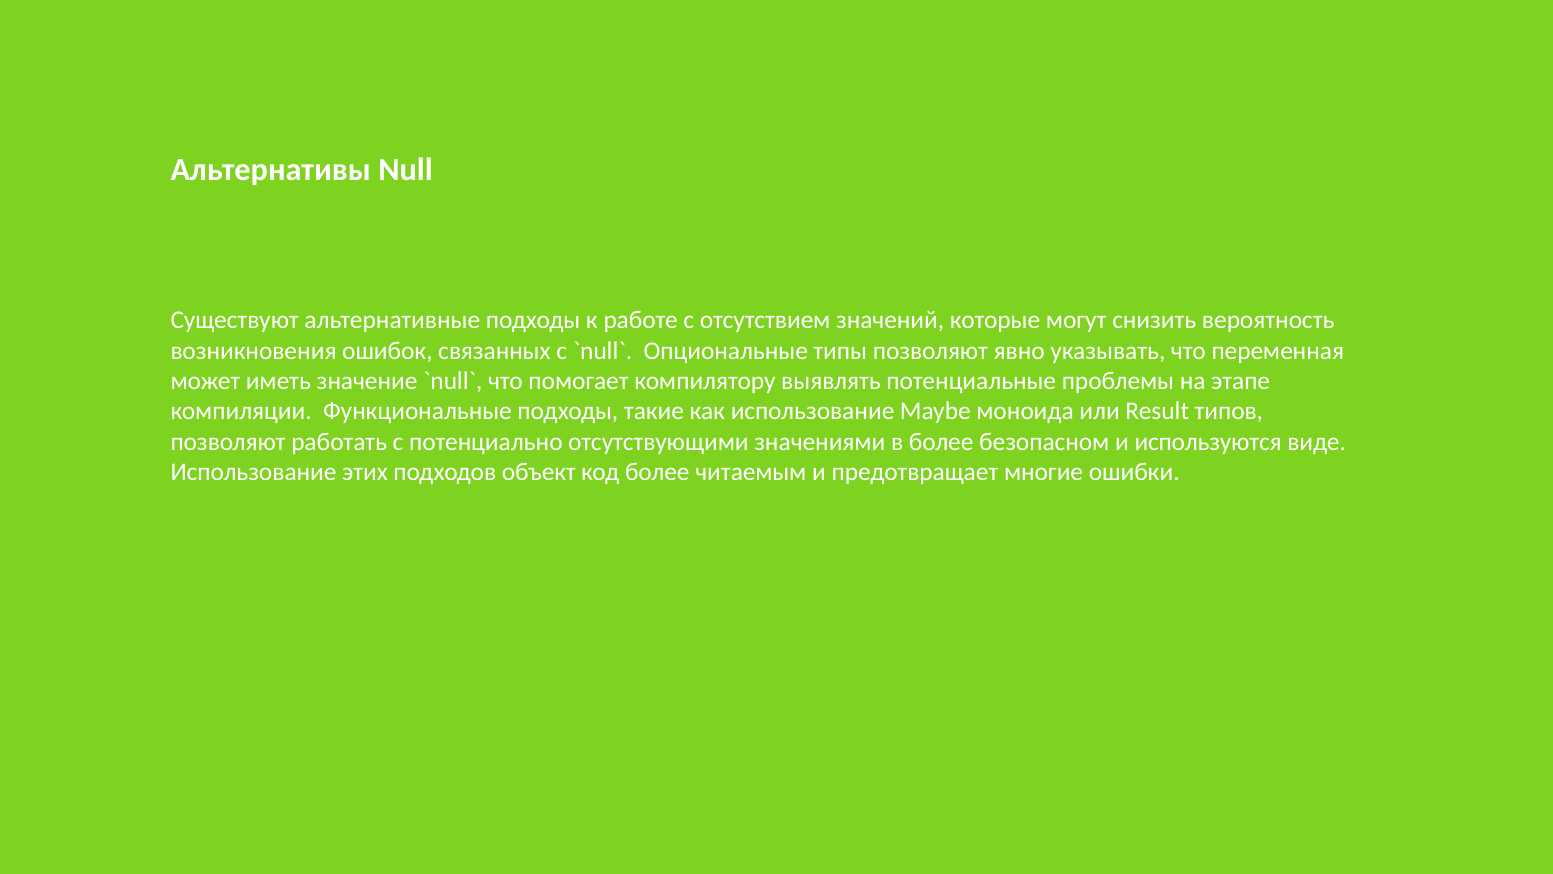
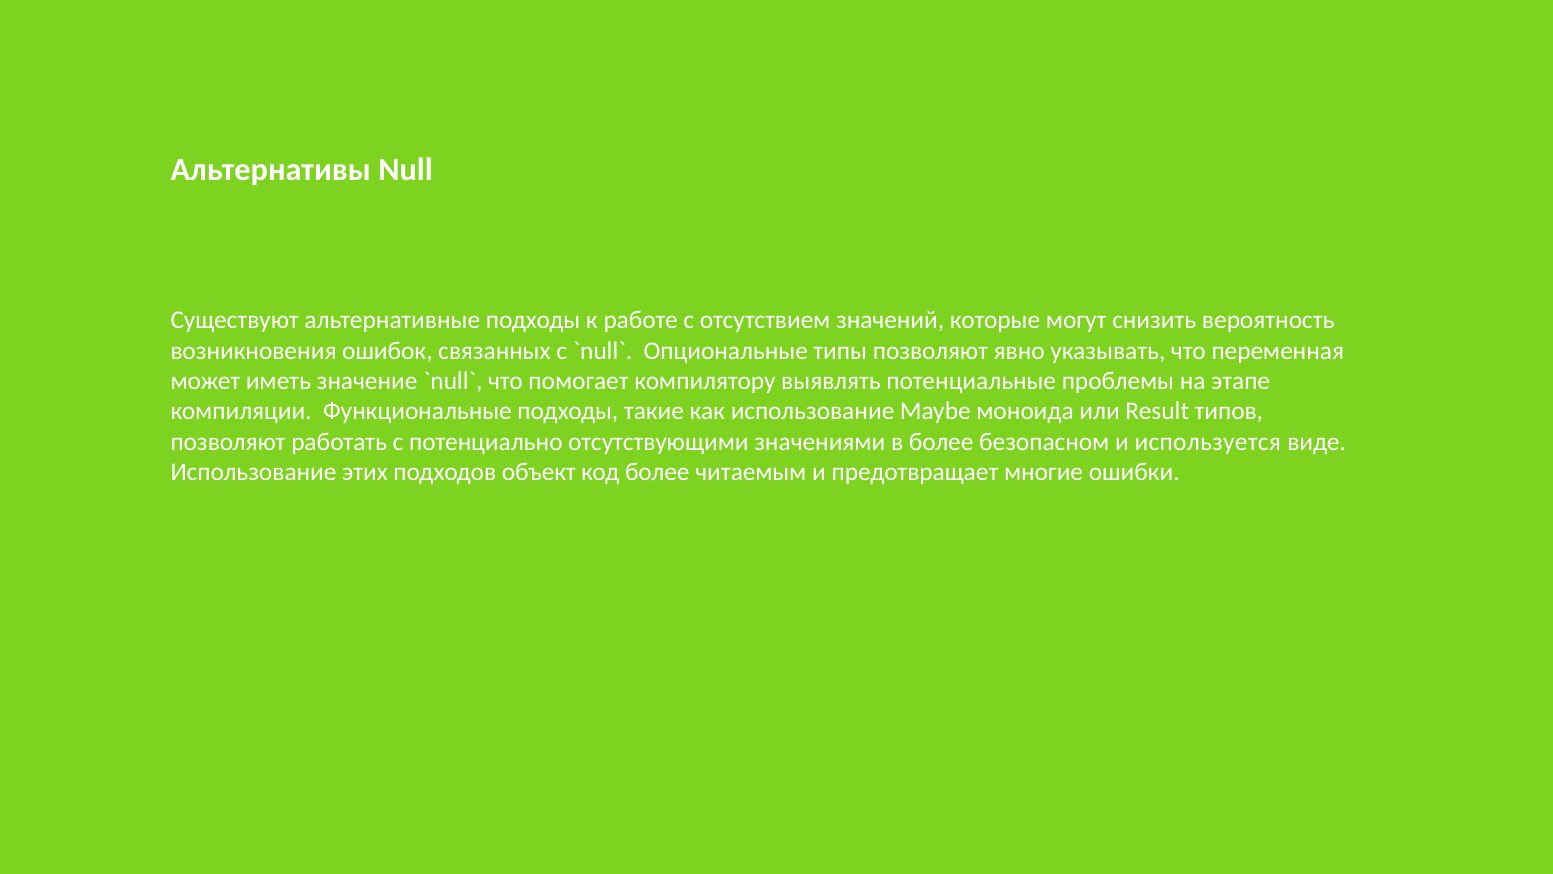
используются: используются -> используется
